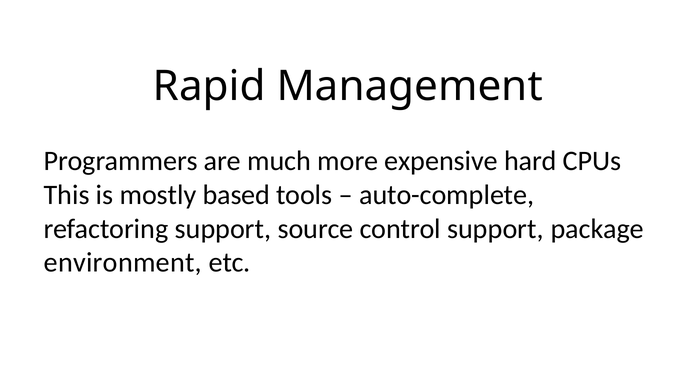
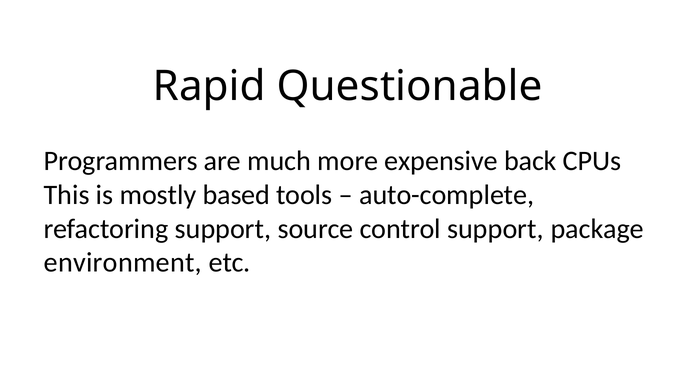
Management: Management -> Questionable
hard: hard -> back
